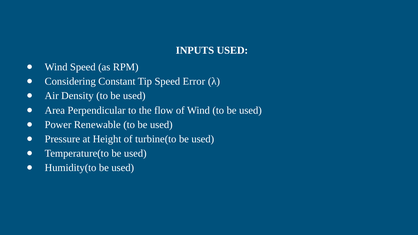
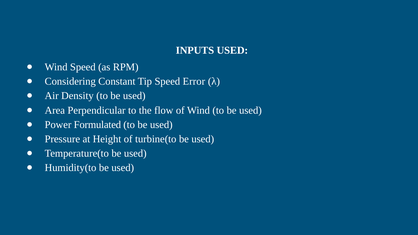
Renewable: Renewable -> Formulated
